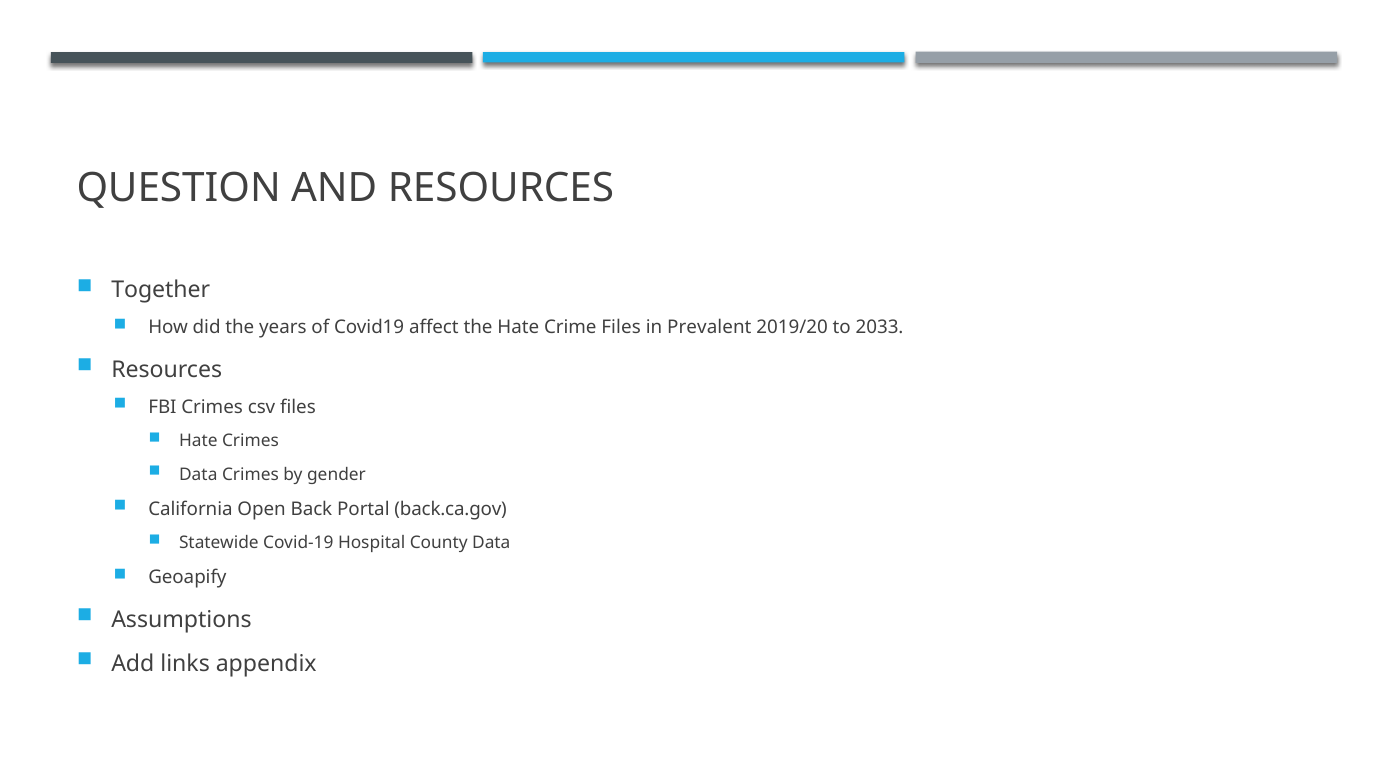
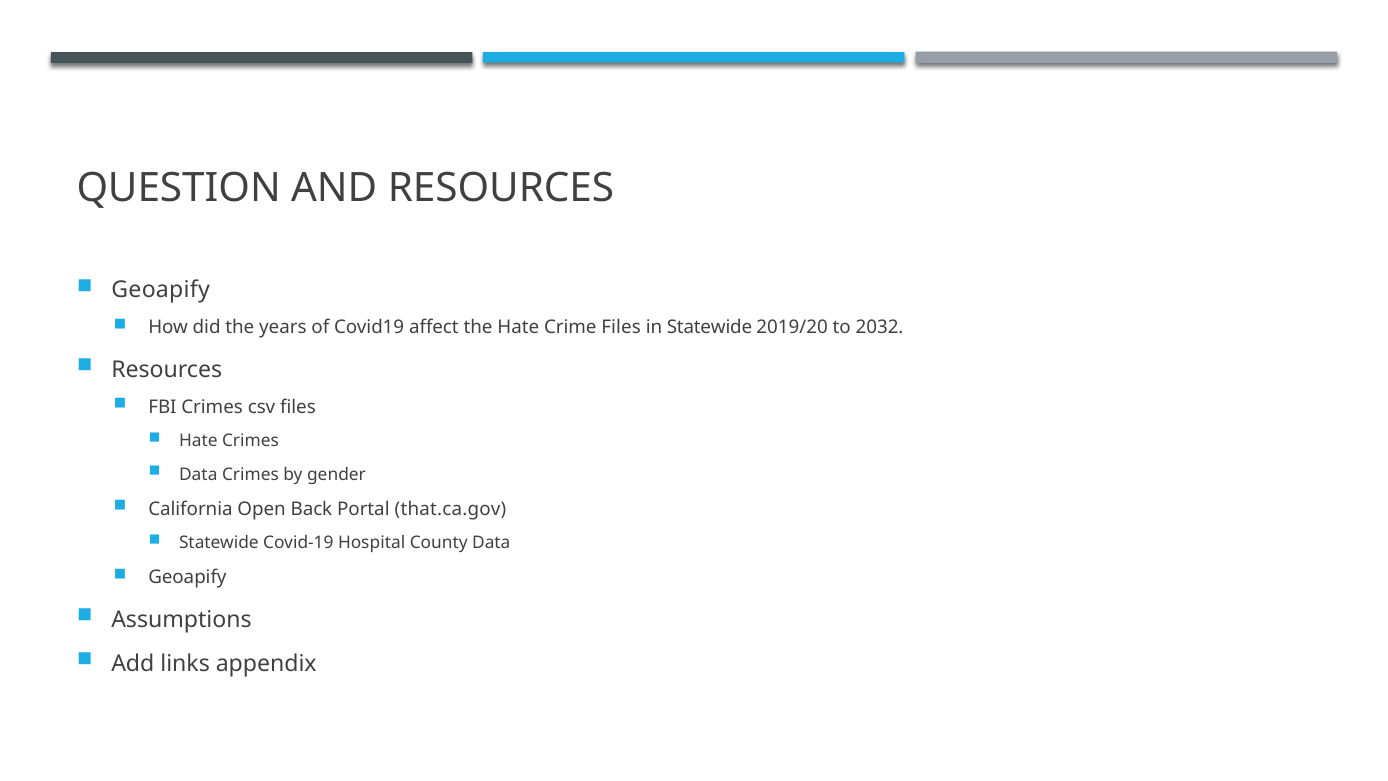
Together at (161, 290): Together -> Geoapify
in Prevalent: Prevalent -> Statewide
2033: 2033 -> 2032
back.ca.gov: back.ca.gov -> that.ca.gov
